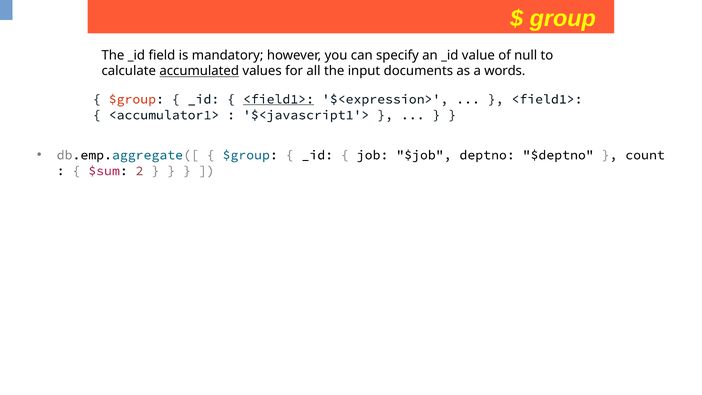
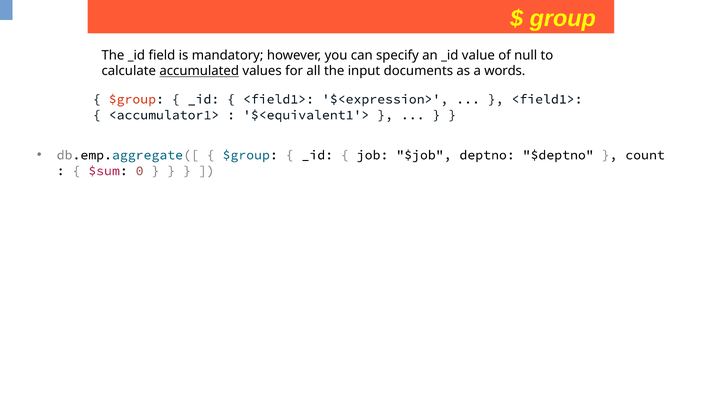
<field1> at (278, 99) underline: present -> none
$<javascript1'>: $<javascript1'> -> $<equivalent1'>
2: 2 -> 0
